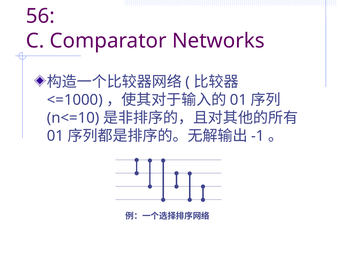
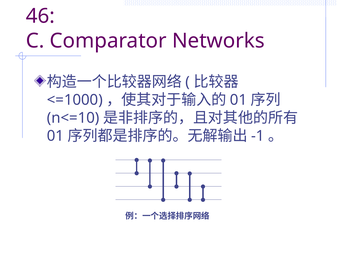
56: 56 -> 46
